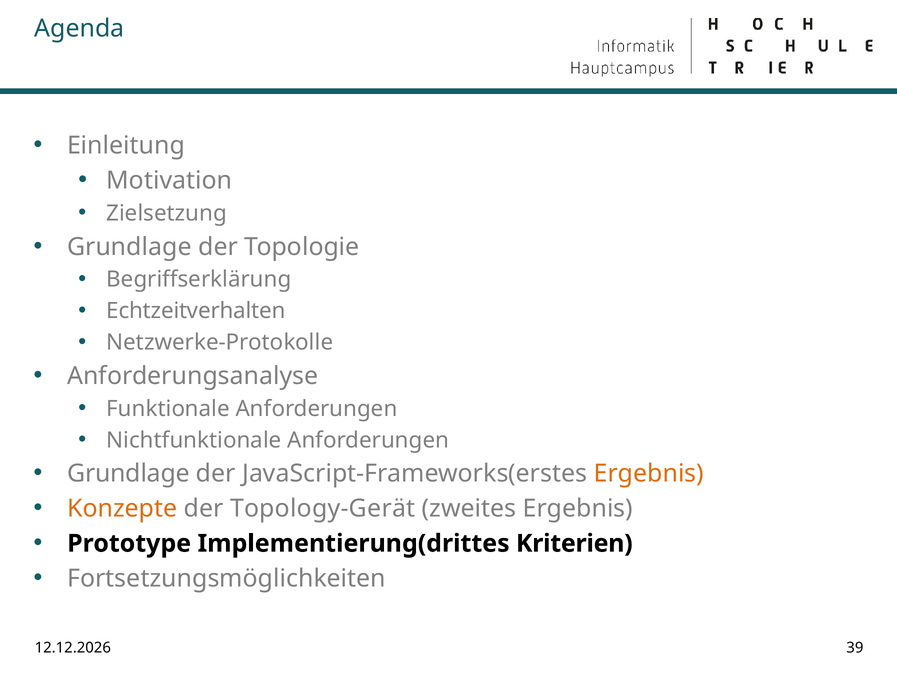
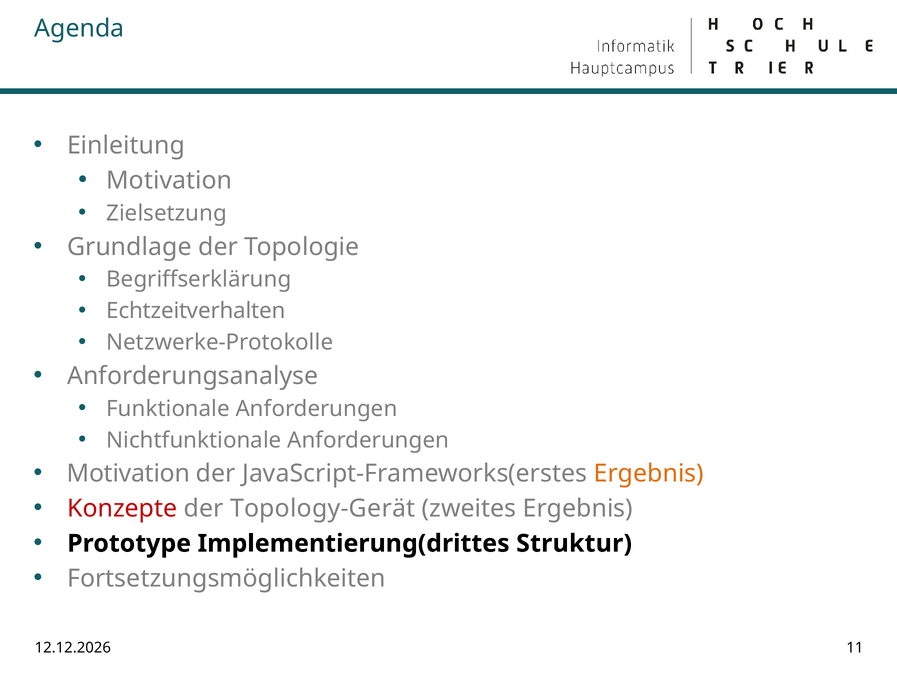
Grundlage at (128, 474): Grundlage -> Motivation
Konzepte colour: orange -> red
Kriterien: Kriterien -> Struktur
39: 39 -> 11
